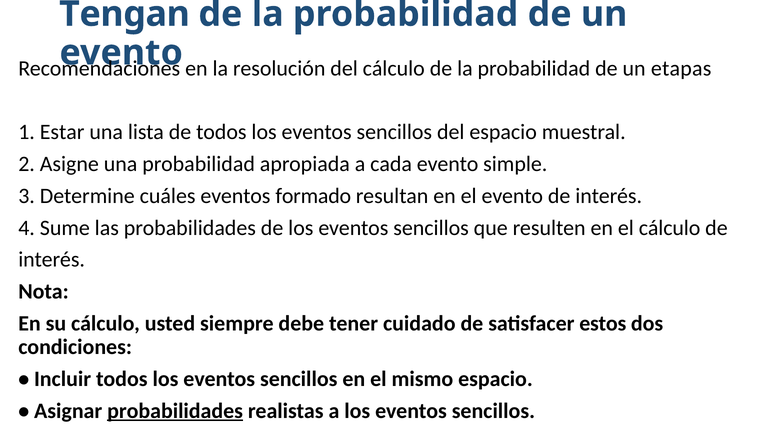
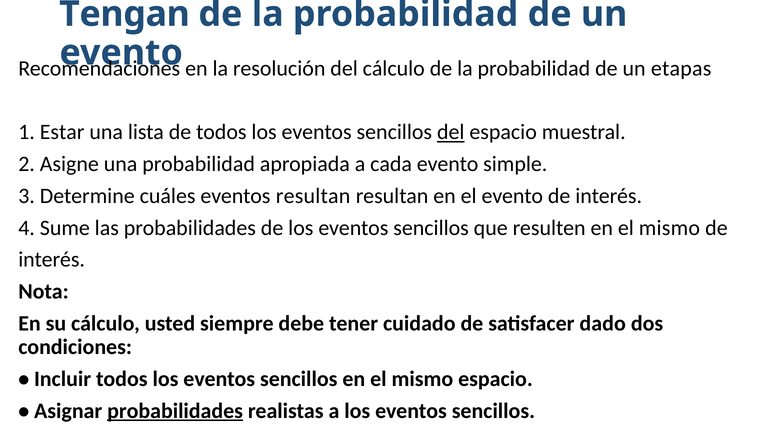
del at (451, 132) underline: none -> present
eventos formado: formado -> resultan
resulten en el cálculo: cálculo -> mismo
estos: estos -> dado
